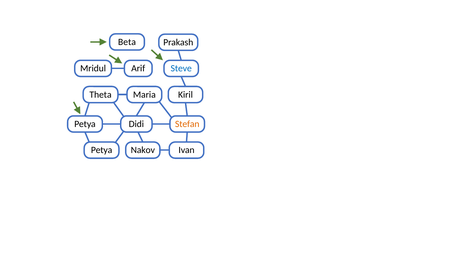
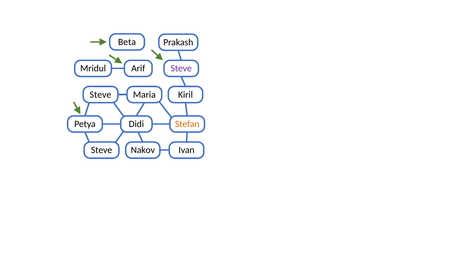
Steve at (181, 68) colour: blue -> purple
Theta at (101, 94): Theta -> Steve
Petya at (102, 150): Petya -> Steve
